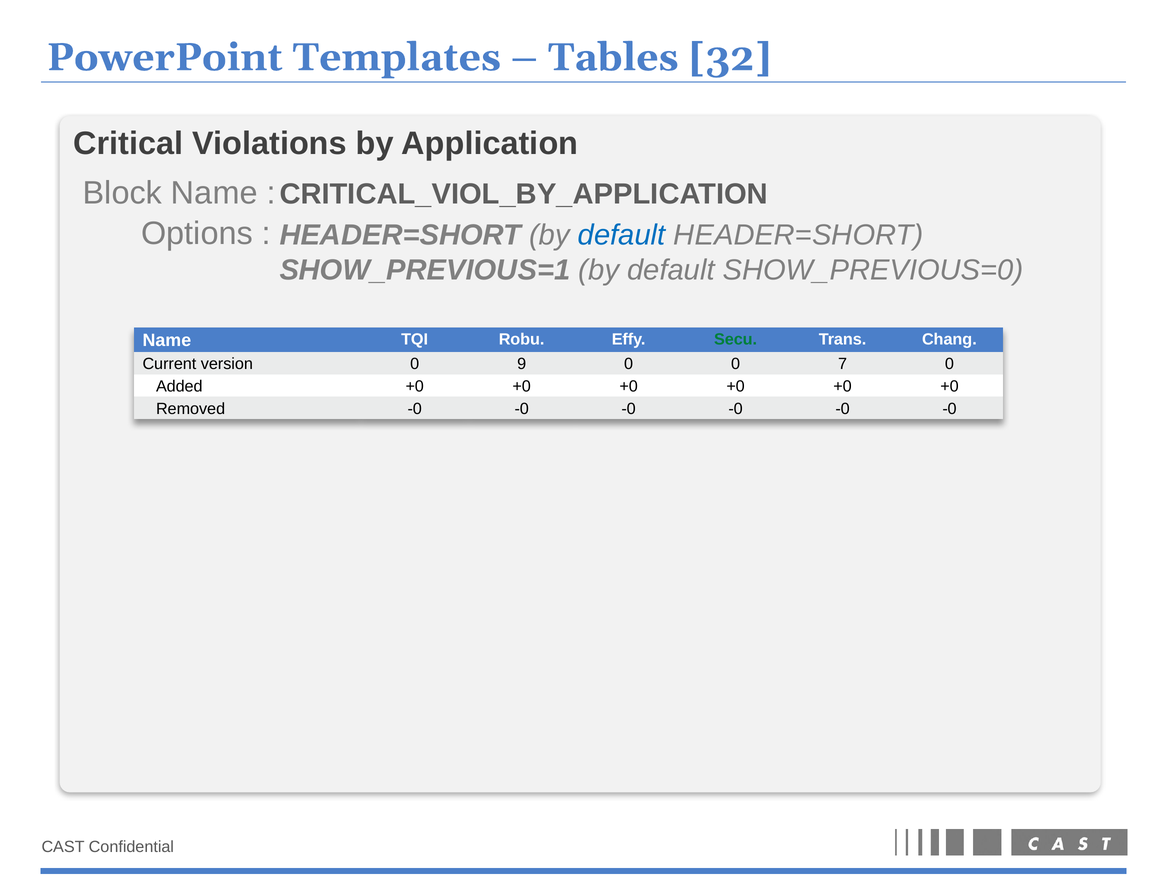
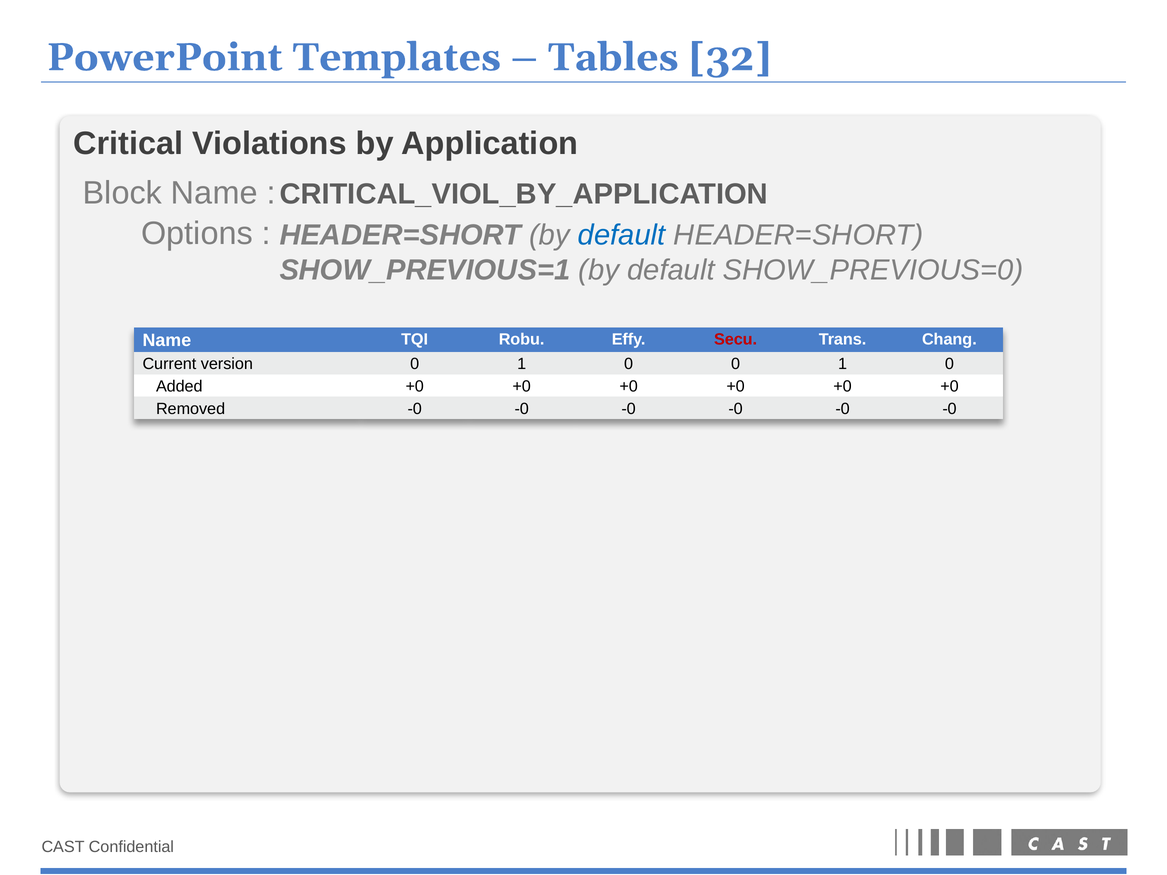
Secu colour: green -> red
version 0 9: 9 -> 1
0 0 7: 7 -> 1
